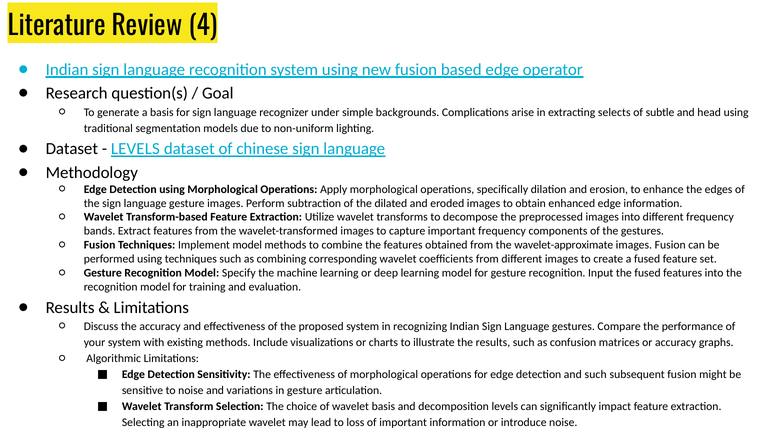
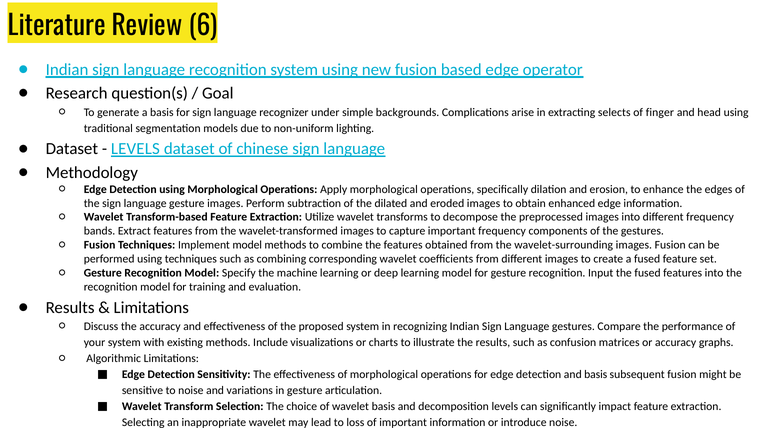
4: 4 -> 6
subtle: subtle -> finger
wavelet-approximate: wavelet-approximate -> wavelet-surrounding
and such: such -> basis
